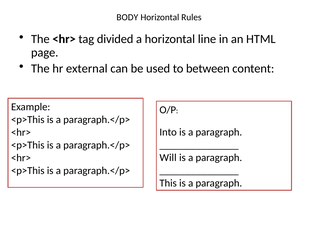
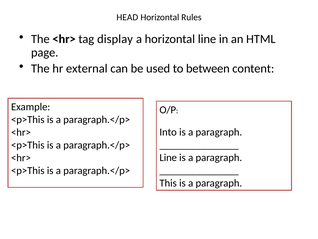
BODY: BODY -> HEAD
divided: divided -> display
Will at (168, 157): Will -> Line
